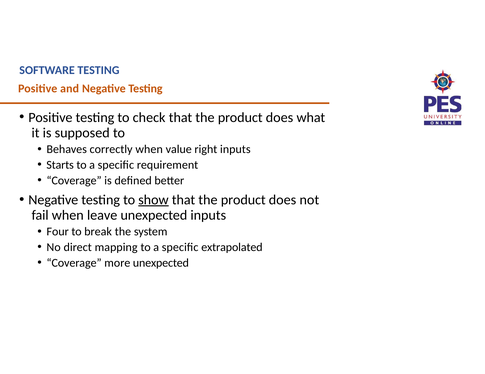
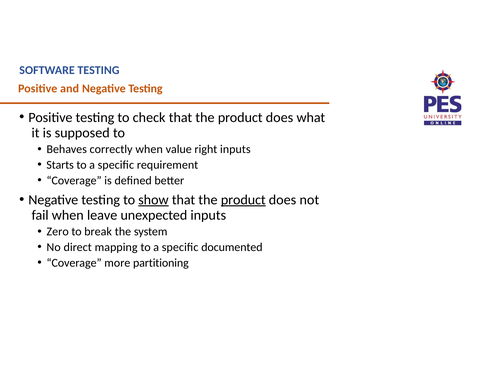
product at (243, 200) underline: none -> present
Four: Four -> Zero
extrapolated: extrapolated -> documented
more unexpected: unexpected -> partitioning
